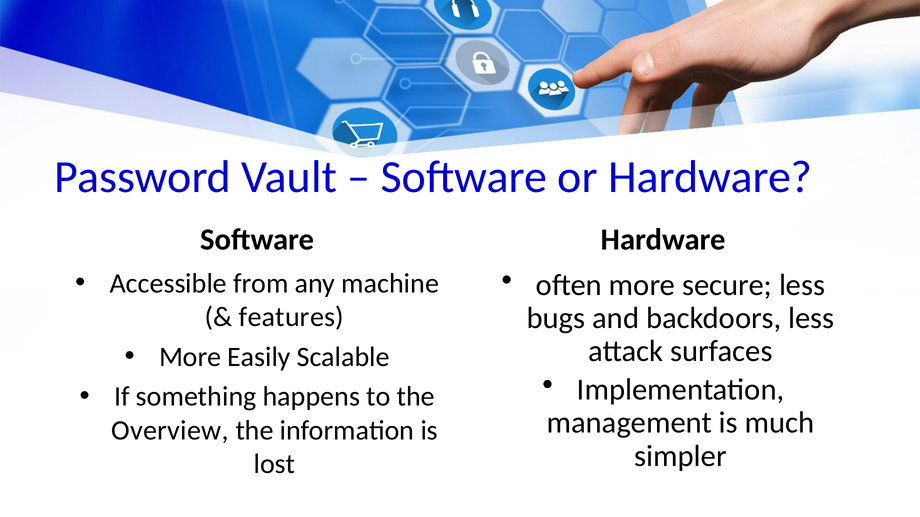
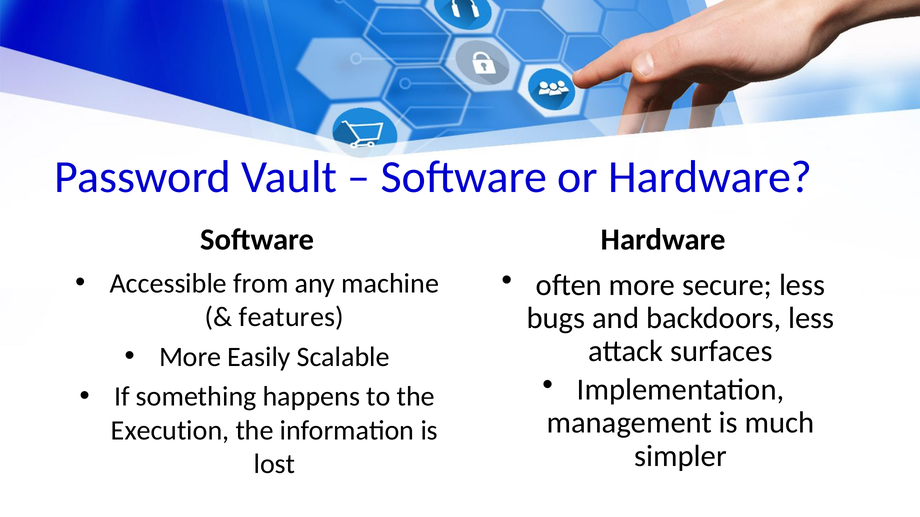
Overview: Overview -> Execution
